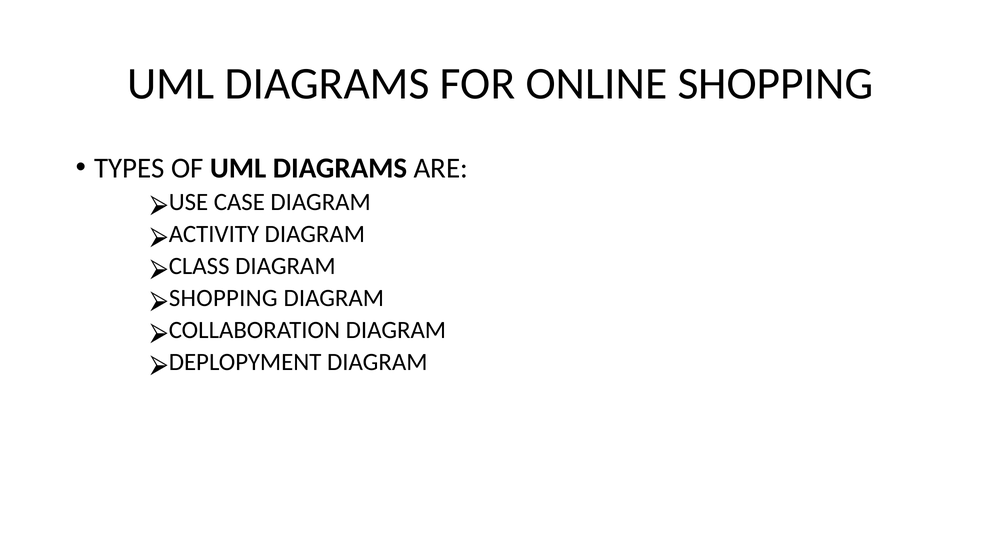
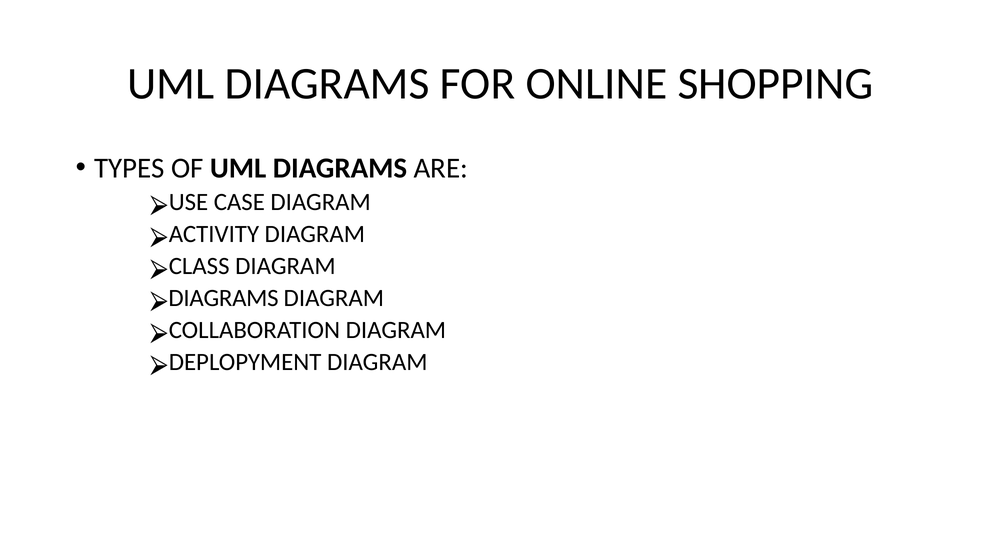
SHOPPING at (223, 298): SHOPPING -> DIAGRAMS
